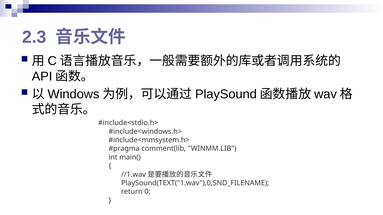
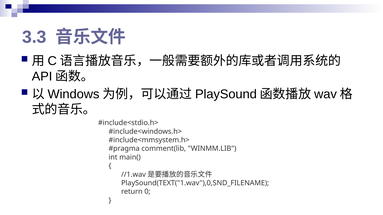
2.3: 2.3 -> 3.3
